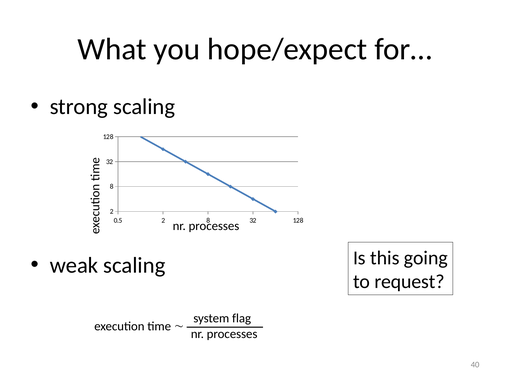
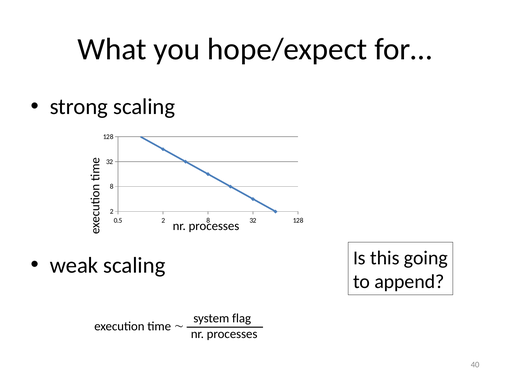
request: request -> append
